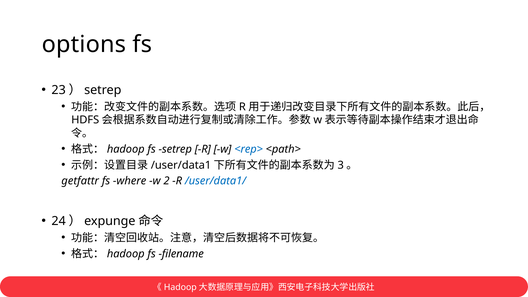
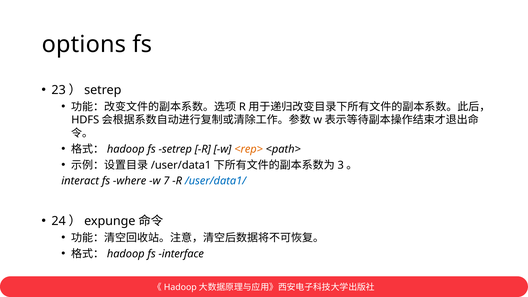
<rep> colour: blue -> orange
getfattr: getfattr -> interact
2: 2 -> 7
filename: filename -> interface
